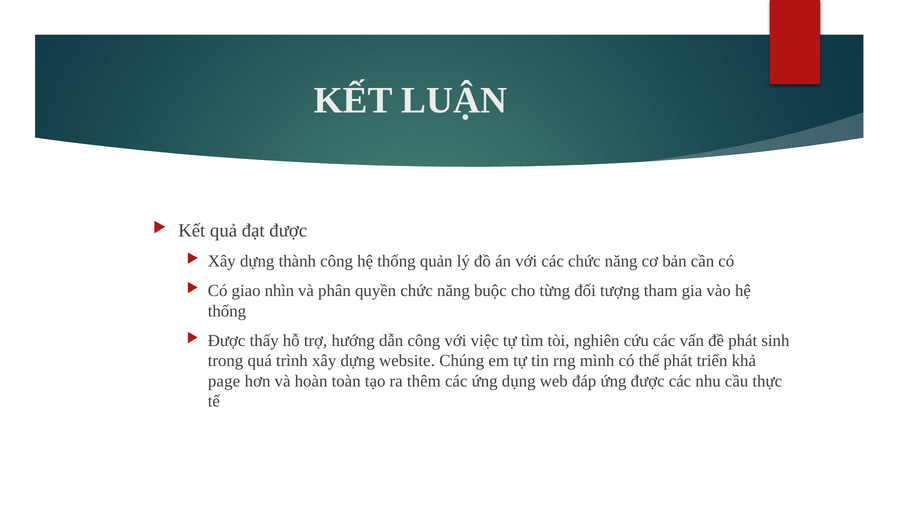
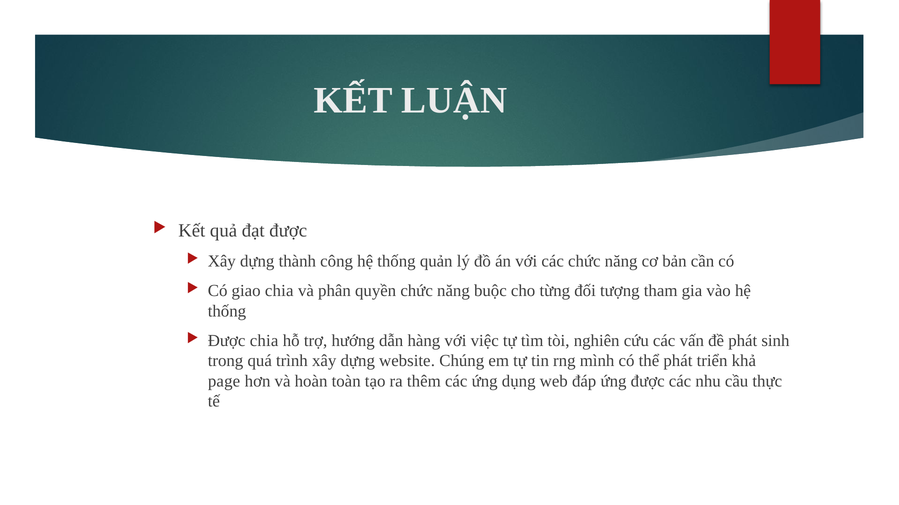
giao nhìn: nhìn -> chia
Được thấy: thấy -> chia
dẫn công: công -> hàng
